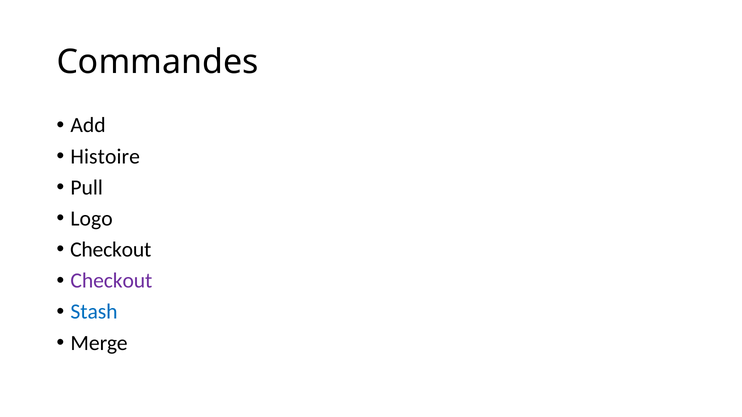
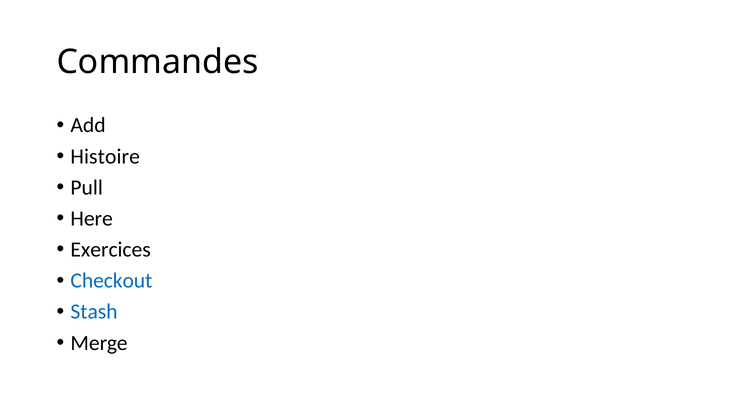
Logo: Logo -> Here
Checkout at (111, 250): Checkout -> Exercices
Checkout at (111, 281) colour: purple -> blue
